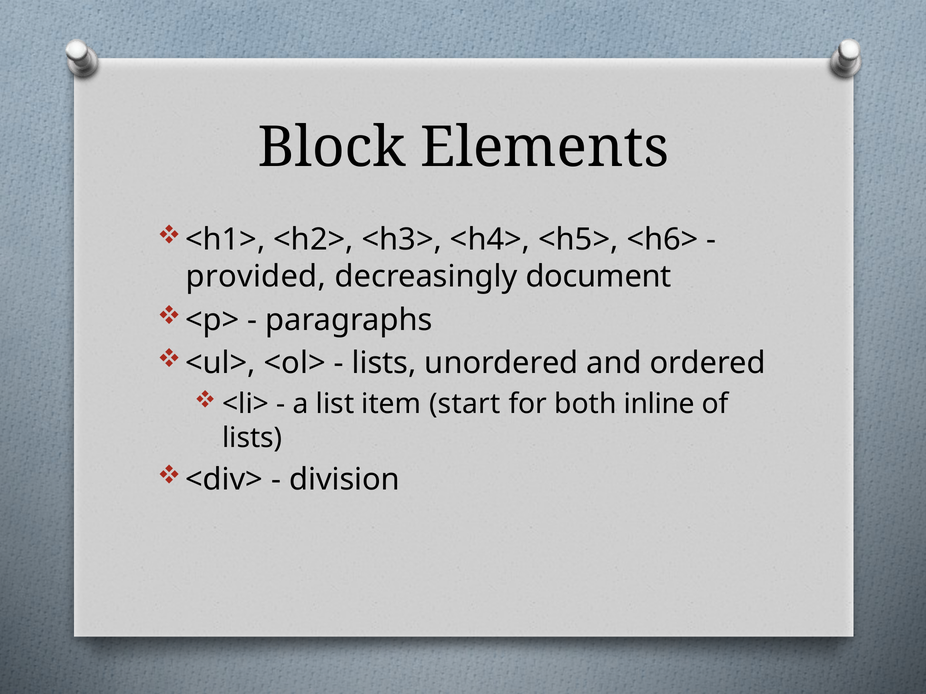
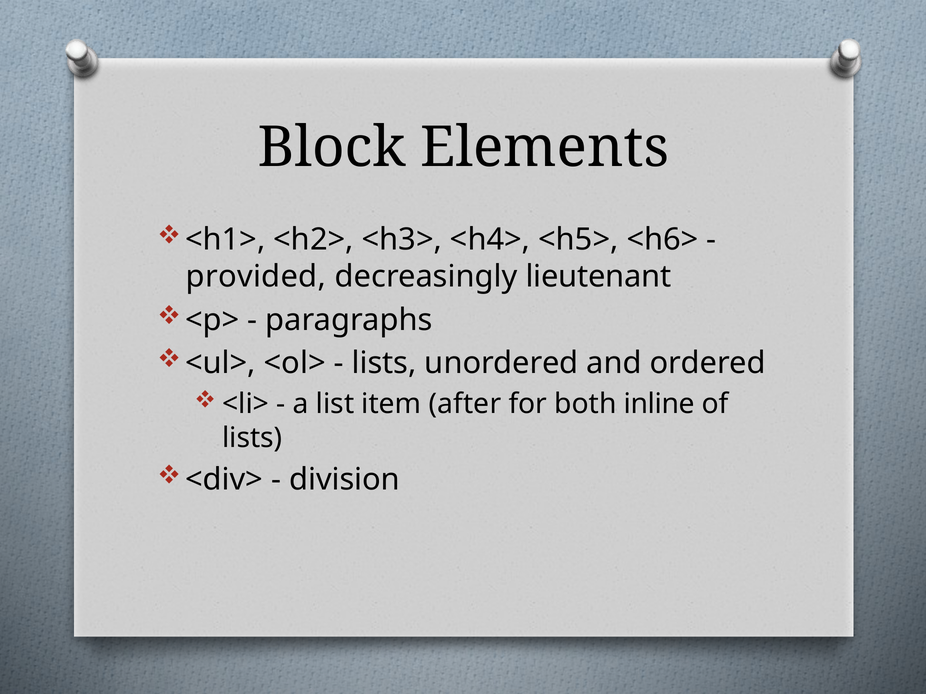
document: document -> lieutenant
start: start -> after
